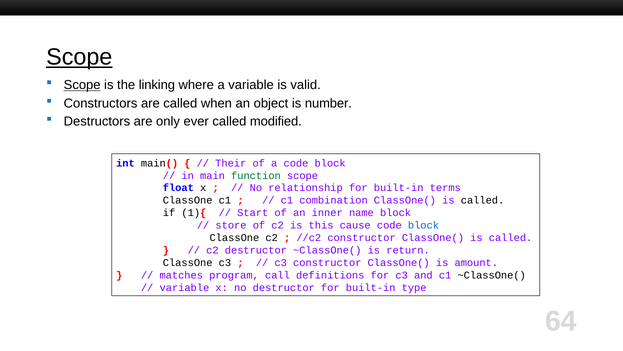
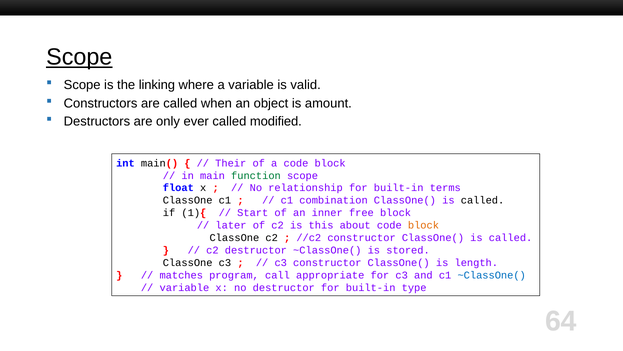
Scope at (82, 85) underline: present -> none
number: number -> amount
name: name -> free
store: store -> later
cause: cause -> about
block at (423, 225) colour: blue -> orange
return: return -> stored
amount: amount -> length
definitions: definitions -> appropriate
~ClassOne( at (492, 275) colour: black -> blue
